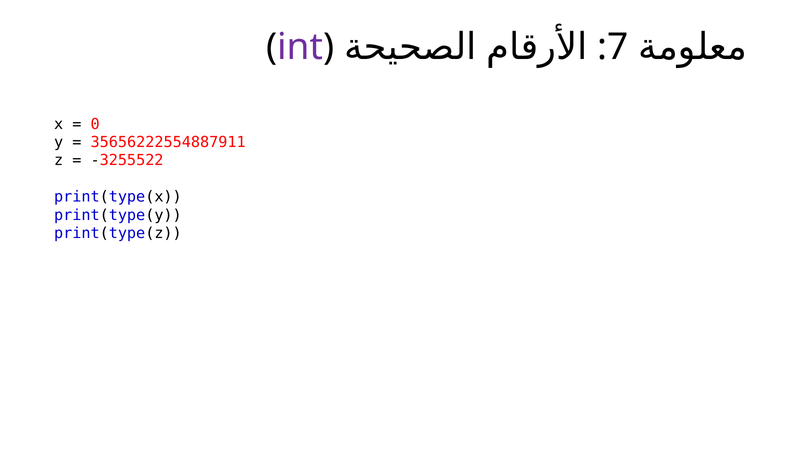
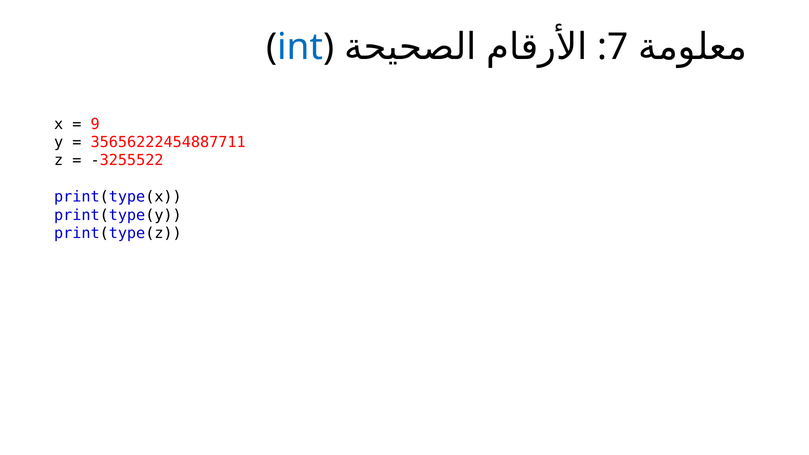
int colour: purple -> blue
0: 0 -> 9
35656222554887911: 35656222554887911 -> 35656222454887711
